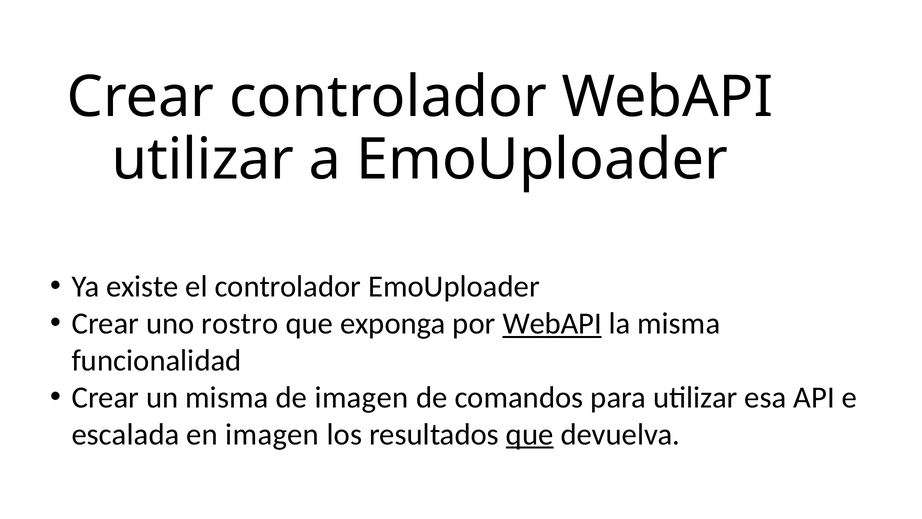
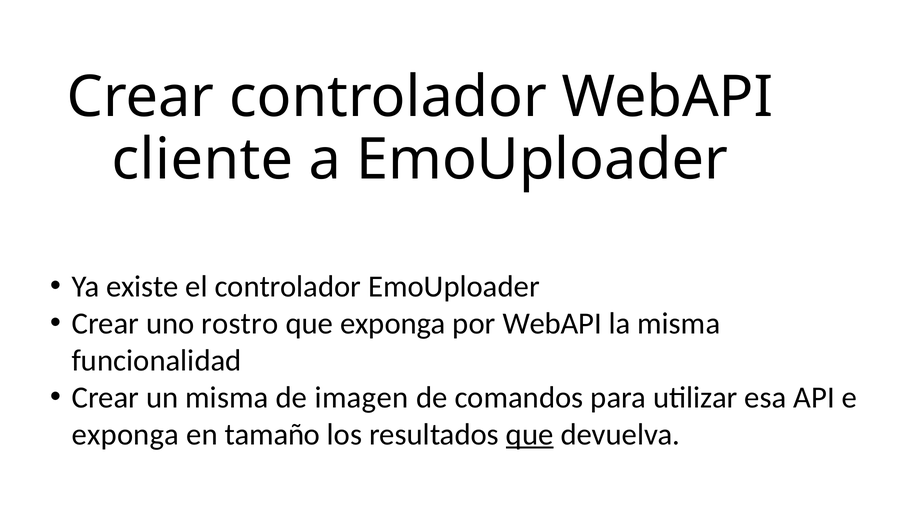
utilizar at (203, 160): utilizar -> cliente
WebAPI at (552, 323) underline: present -> none
escalada at (126, 434): escalada -> exponga
en imagen: imagen -> tamaño
